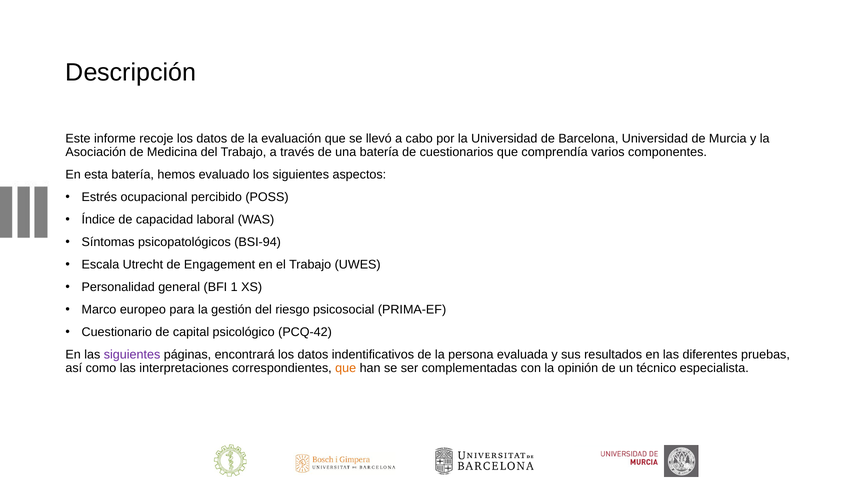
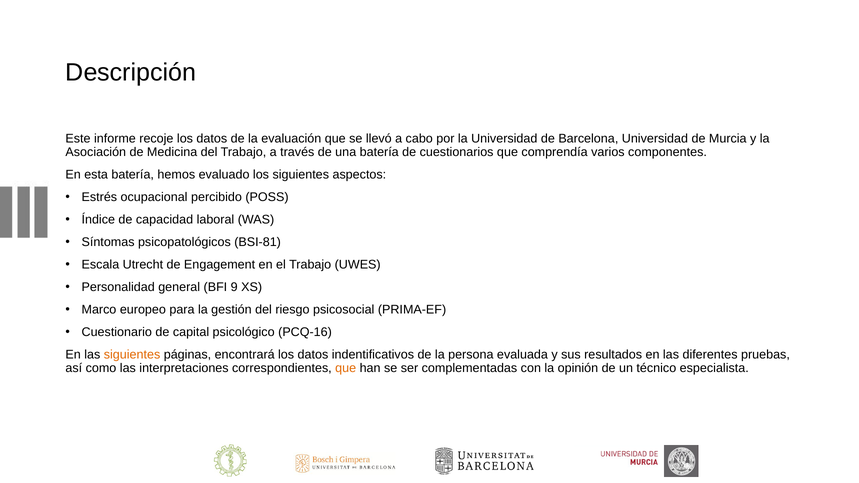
BSI-94: BSI-94 -> BSI-81
1: 1 -> 9
PCQ-42: PCQ-42 -> PCQ-16
siguientes at (132, 355) colour: purple -> orange
